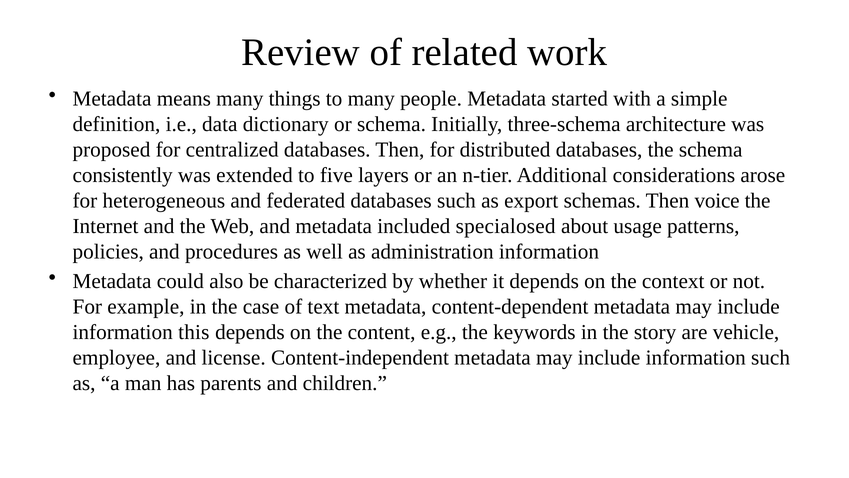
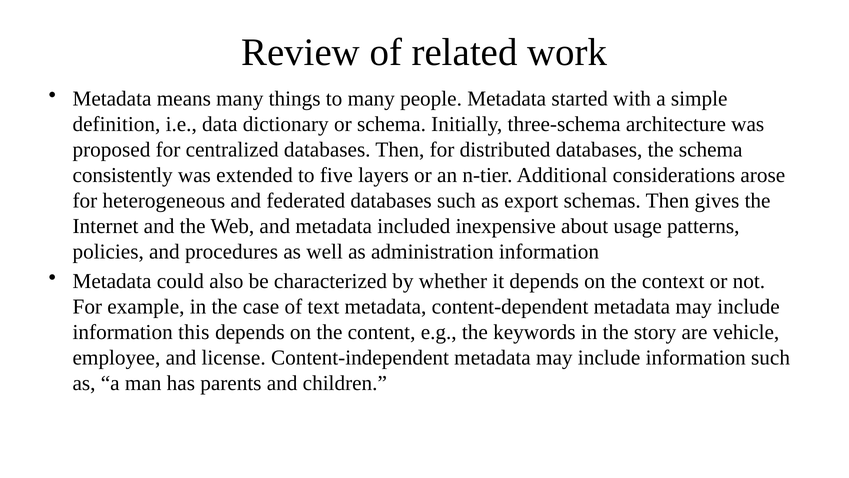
voice: voice -> gives
specialosed: specialosed -> inexpensive
